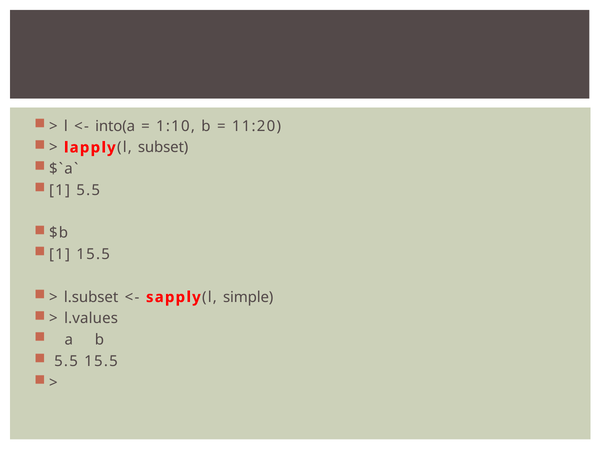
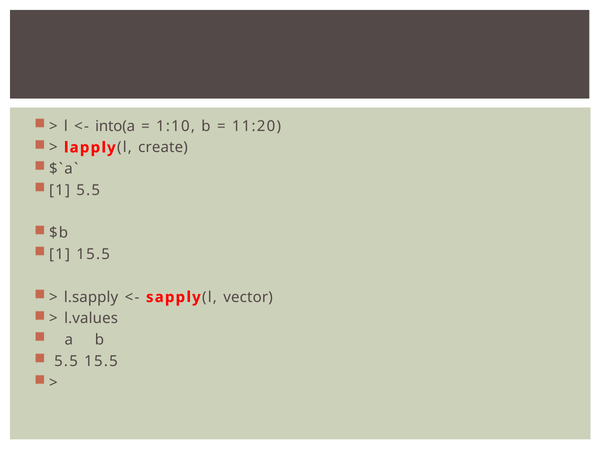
subset: subset -> create
l.subset: l.subset -> l.sapply
simple: simple -> vector
